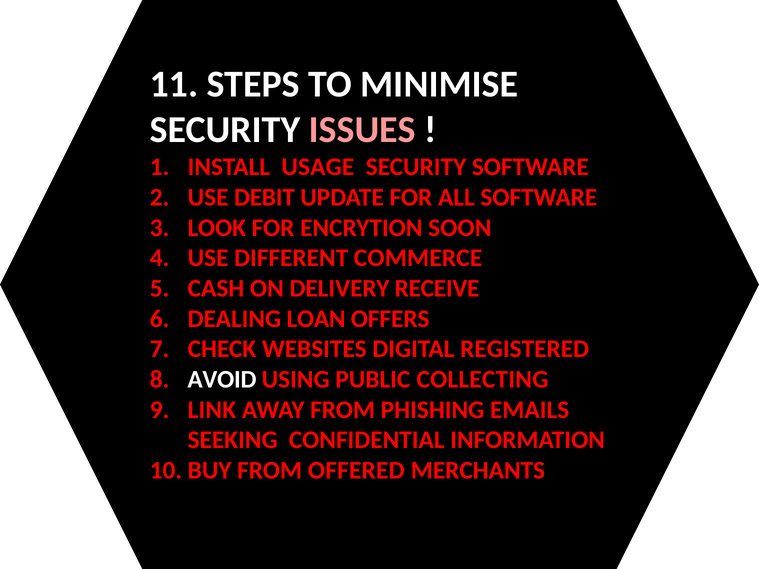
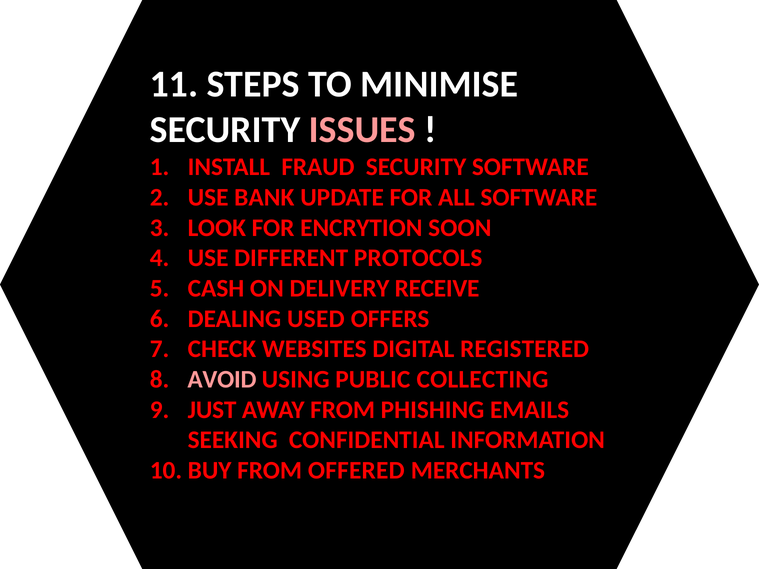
USAGE: USAGE -> FRAUD
DEBIT: DEBIT -> BANK
COMMERCE: COMMERCE -> PROTOCOLS
LOAN: LOAN -> USED
AVOID colour: white -> pink
LINK: LINK -> JUST
